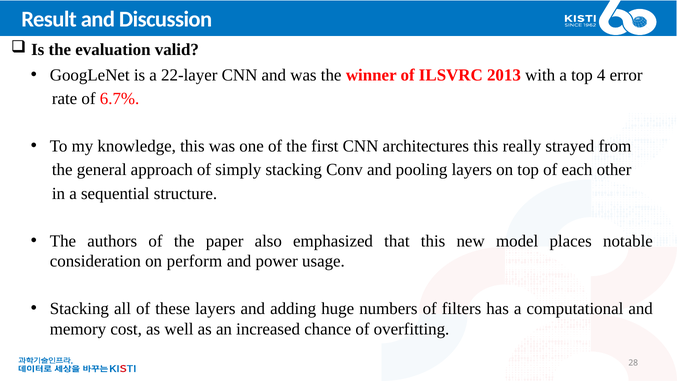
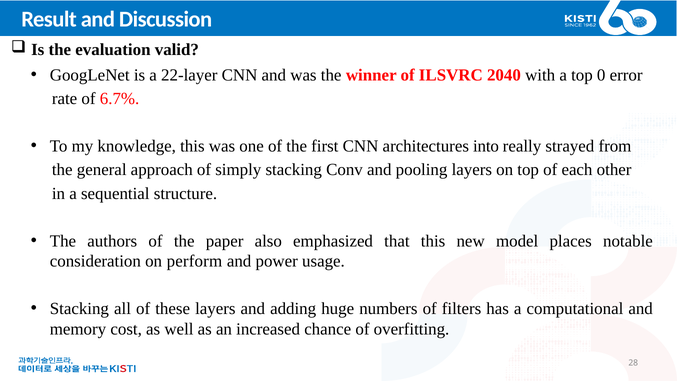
2013: 2013 -> 2040
4: 4 -> 0
architectures this: this -> into
